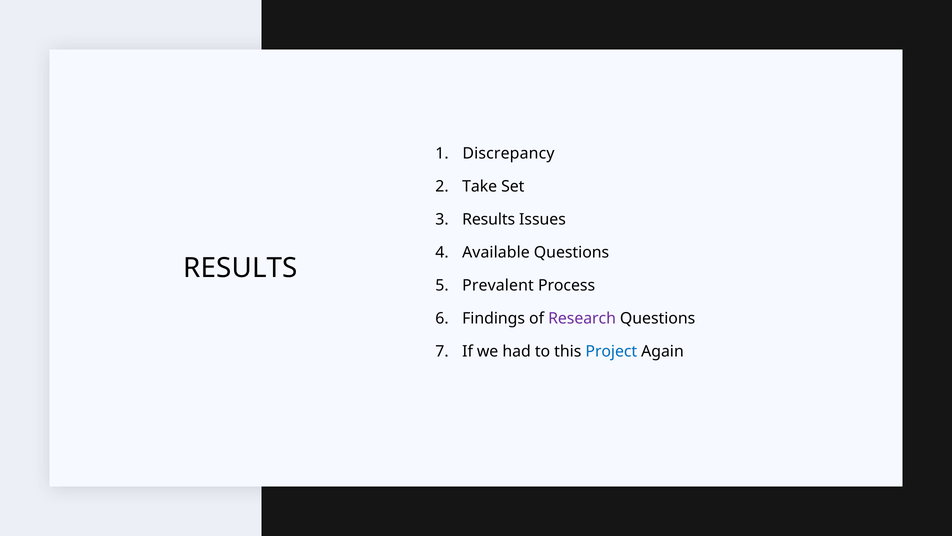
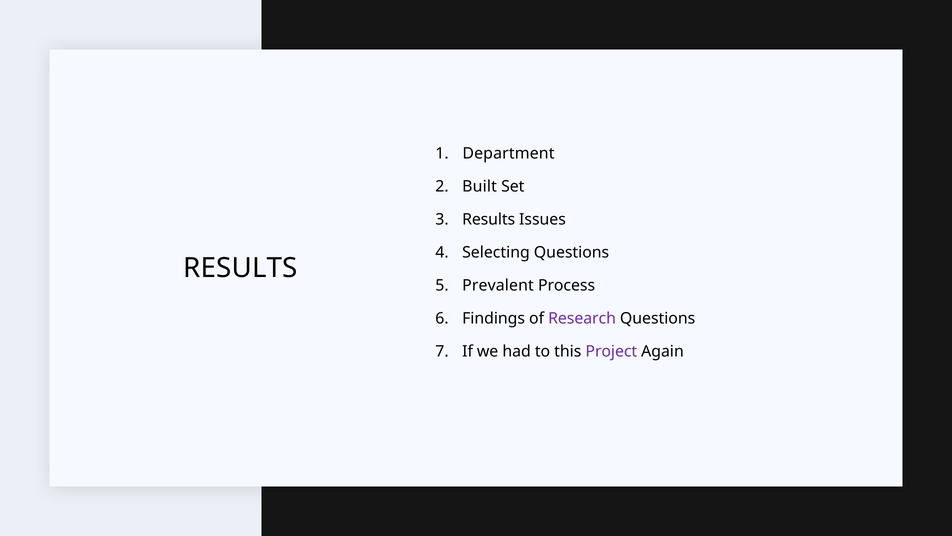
Discrepancy: Discrepancy -> Department
Take: Take -> Built
Available: Available -> Selecting
Project colour: blue -> purple
